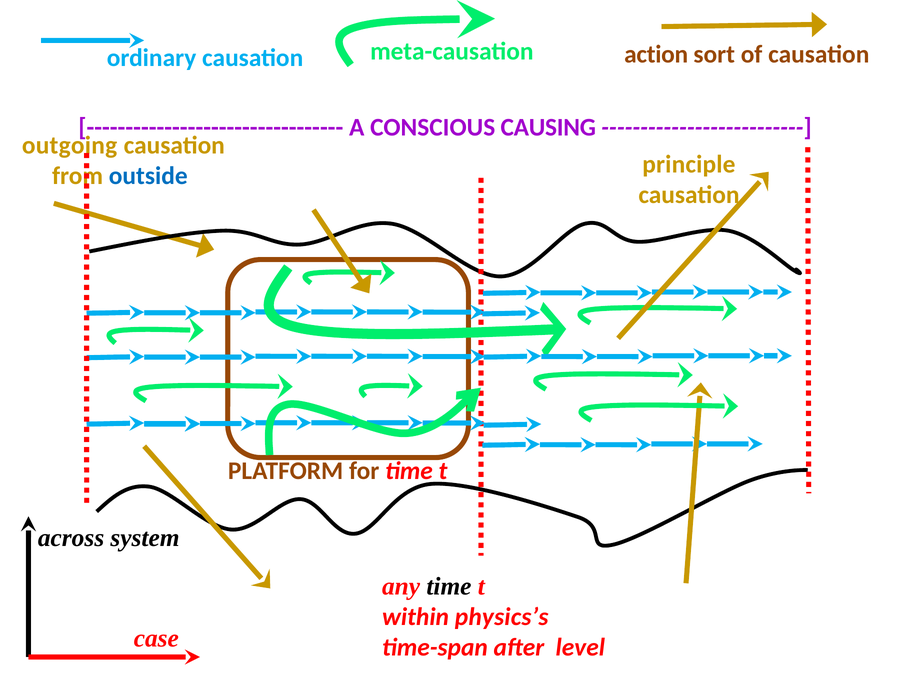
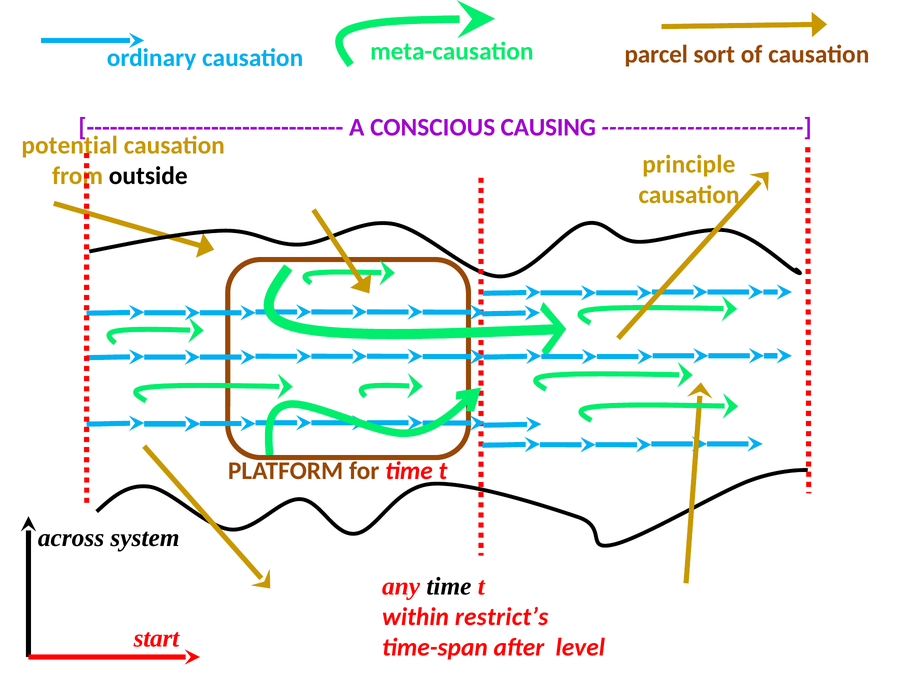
action: action -> parcel
outgoing: outgoing -> potential
outside colour: blue -> black
physics’s: physics’s -> restrict’s
case: case -> start
